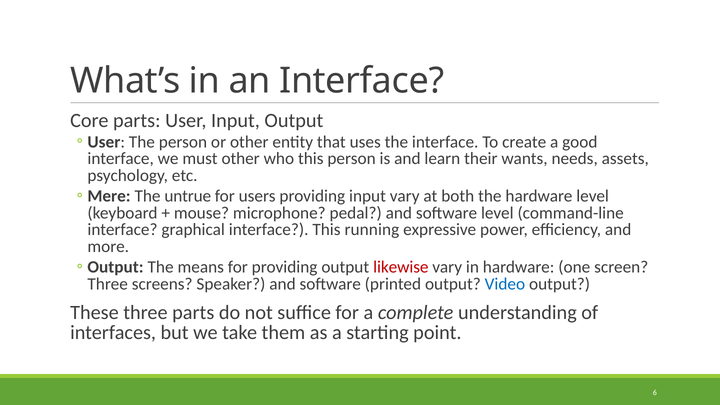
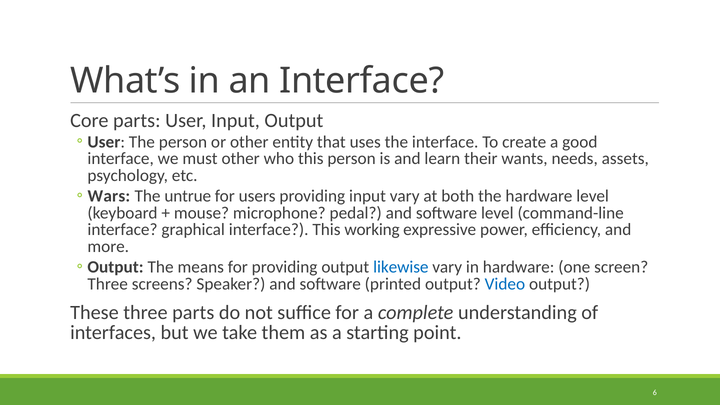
Mere: Mere -> Wars
running: running -> working
likewise colour: red -> blue
